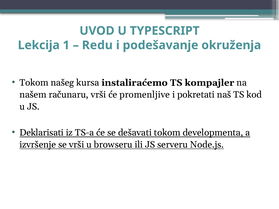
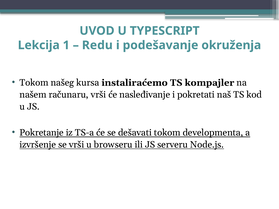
promenljive: promenljive -> nasleđivanje
Deklarisati: Deklarisati -> Pokretanje
